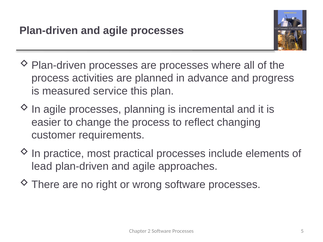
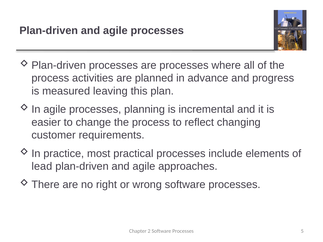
service: service -> leaving
